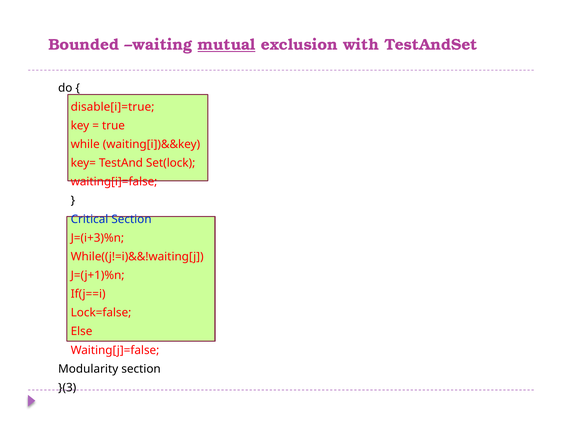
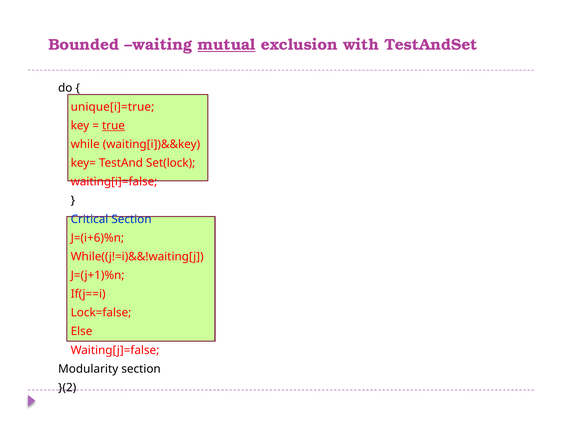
disable[i]=true: disable[i]=true -> unique[i]=true
true underline: none -> present
J=(i+3)%n: J=(i+3)%n -> J=(i+6)%n
}(3: }(3 -> }(2
